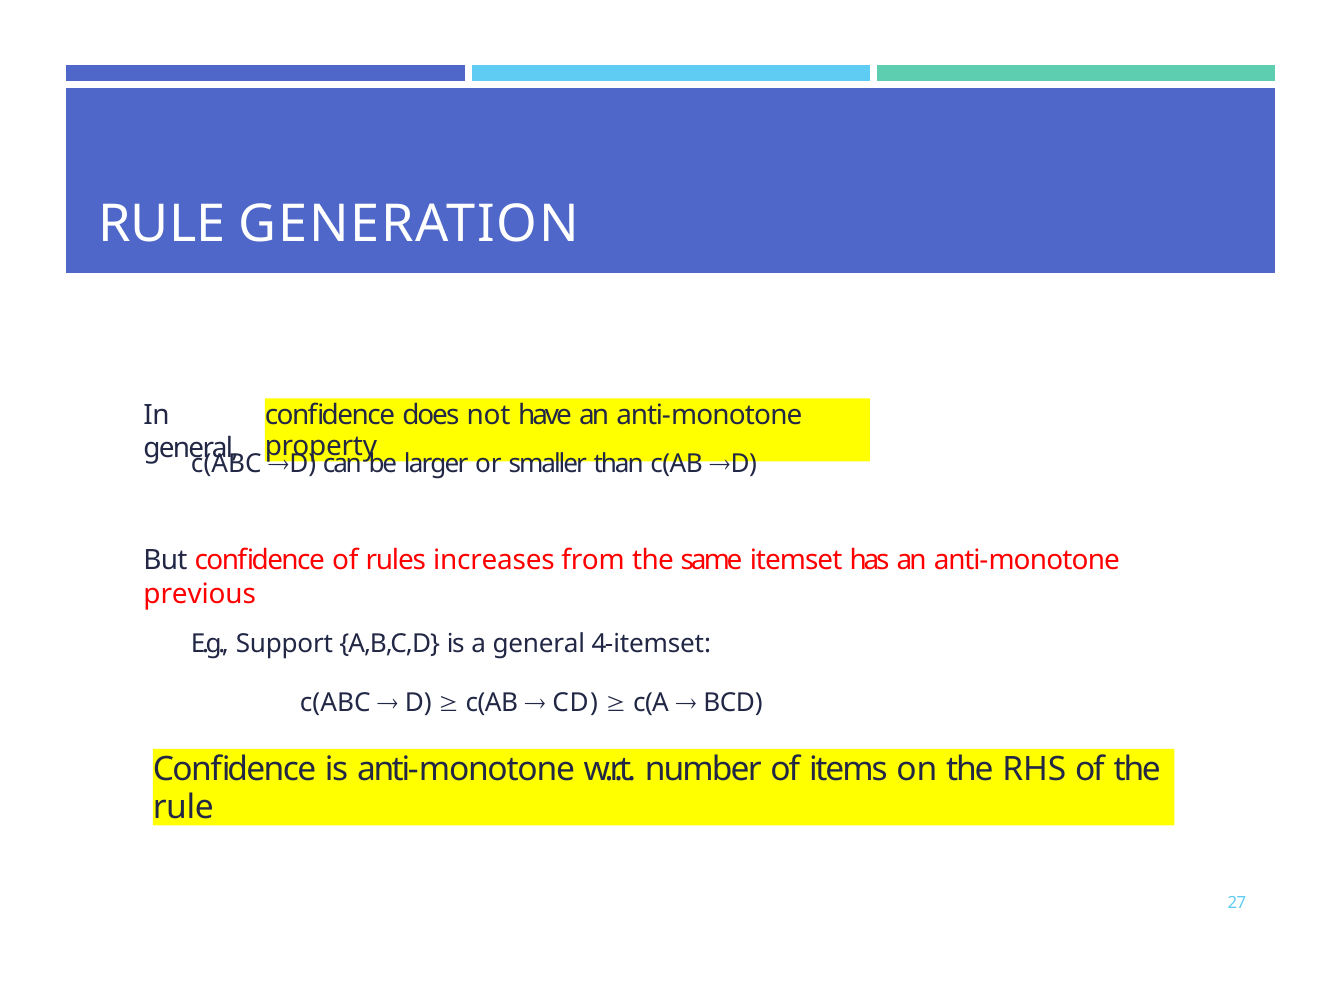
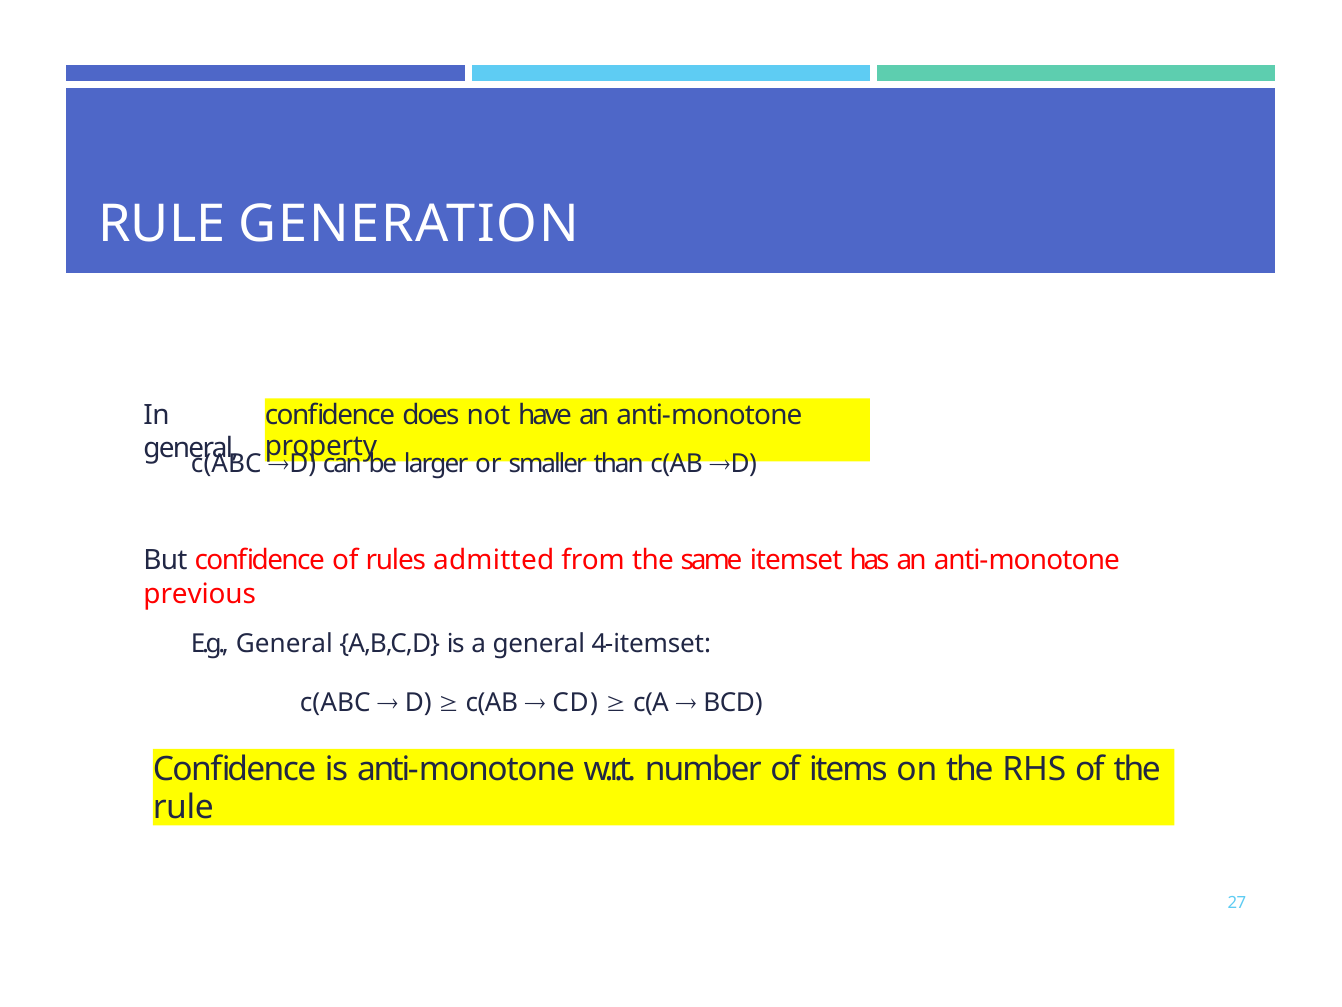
increases: increases -> admitted
E.g Support: Support -> General
